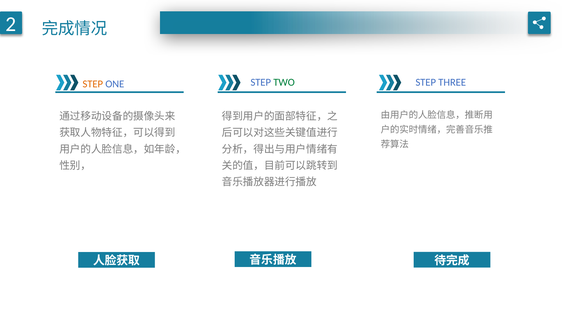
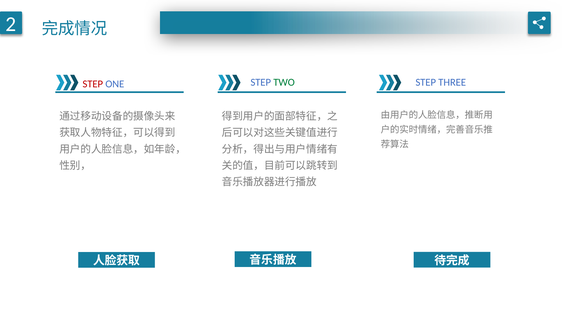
STEP at (93, 84) colour: orange -> red
